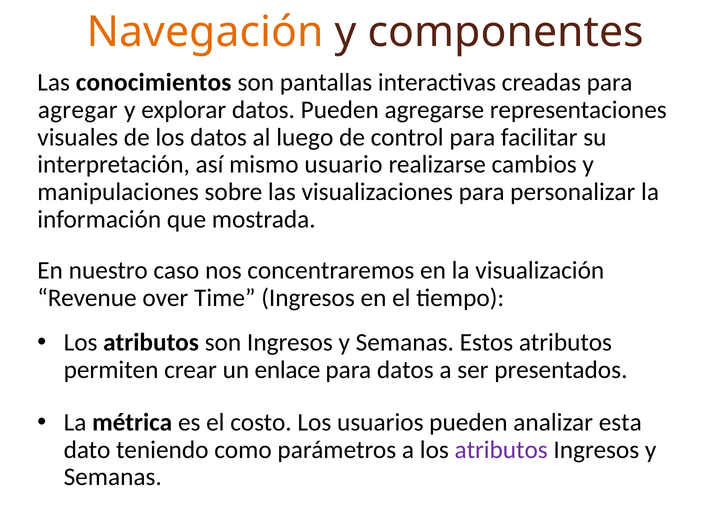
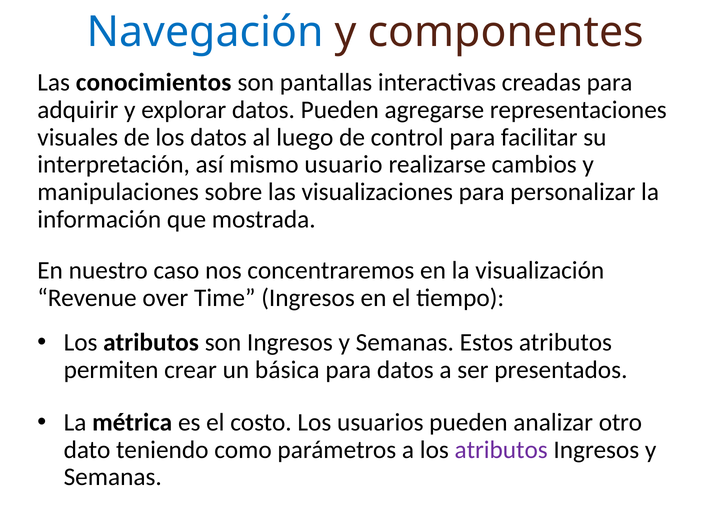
Navegación colour: orange -> blue
agregar: agregar -> adquirir
enlace: enlace -> básica
esta: esta -> otro
